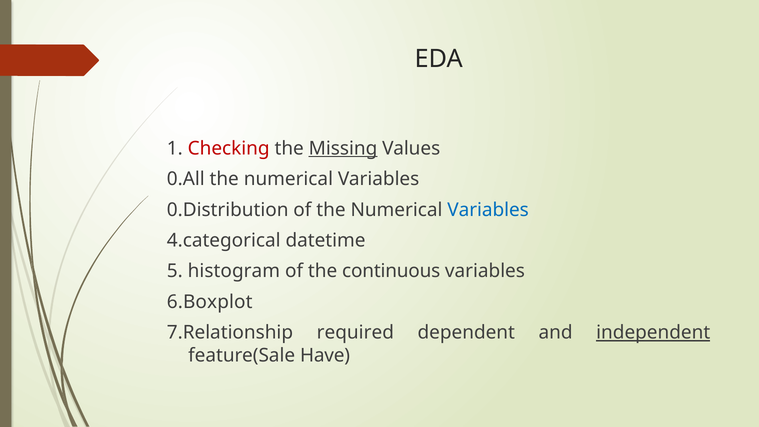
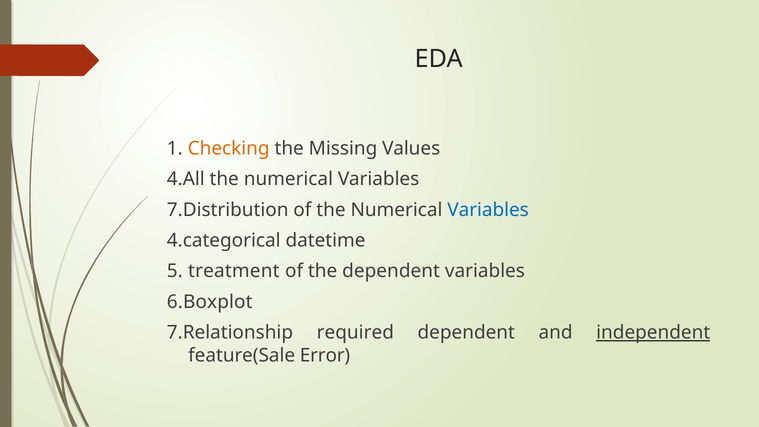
Checking colour: red -> orange
Missing underline: present -> none
0.All: 0.All -> 4.All
0.Distribution: 0.Distribution -> 7.Distribution
histogram: histogram -> treatment
the continuous: continuous -> dependent
Have: Have -> Error
